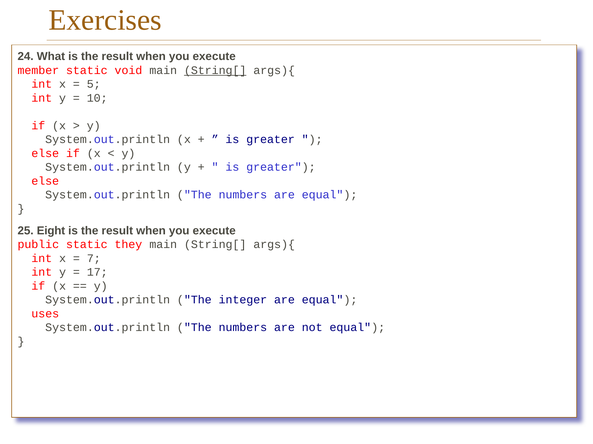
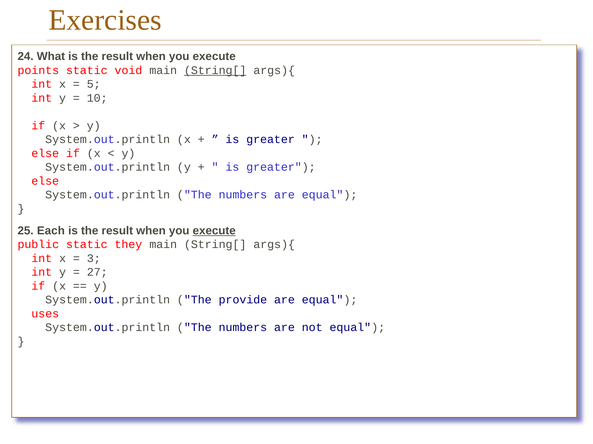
member: member -> points
Eight: Eight -> Each
execute at (214, 231) underline: none -> present
7: 7 -> 3
17: 17 -> 27
integer: integer -> provide
